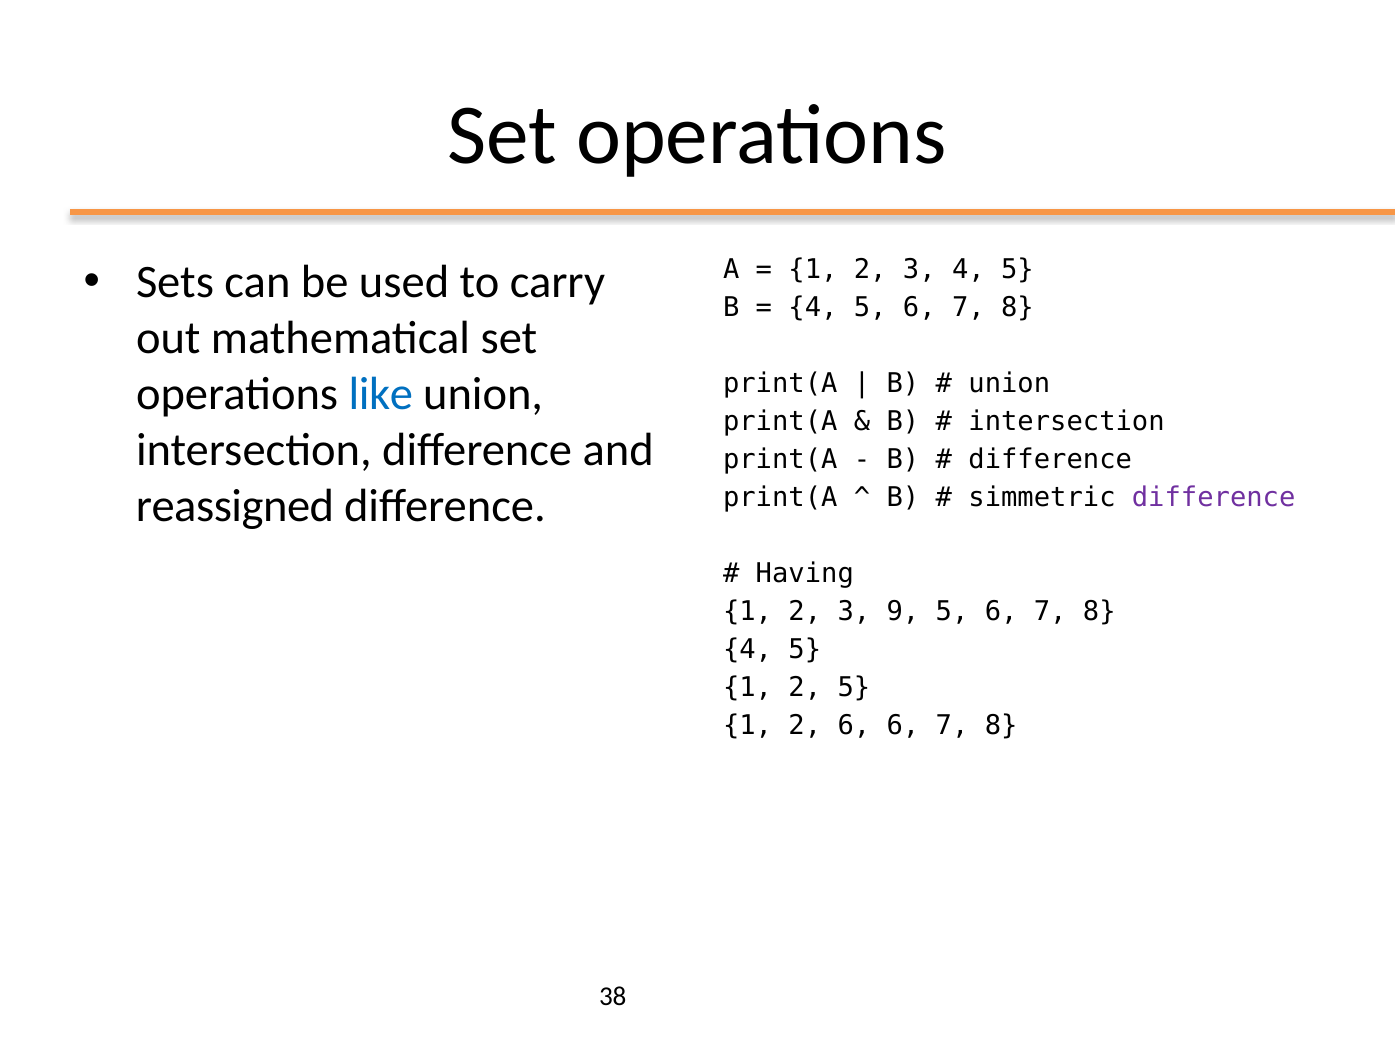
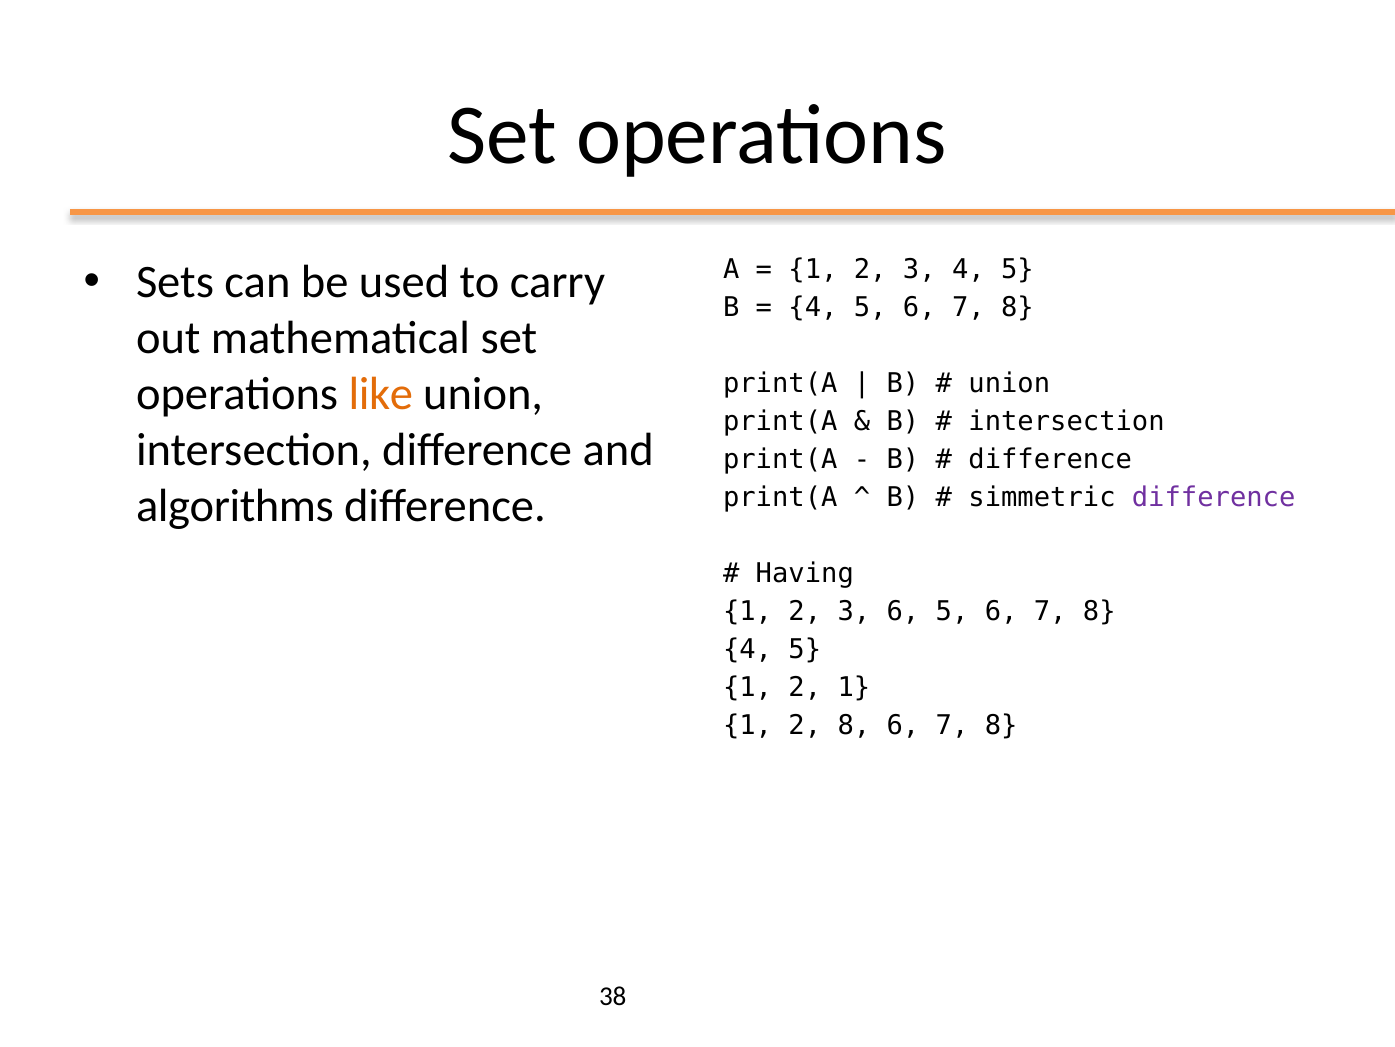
like colour: blue -> orange
reassigned: reassigned -> algorithms
3 9: 9 -> 6
2 5: 5 -> 1
2 6: 6 -> 8
